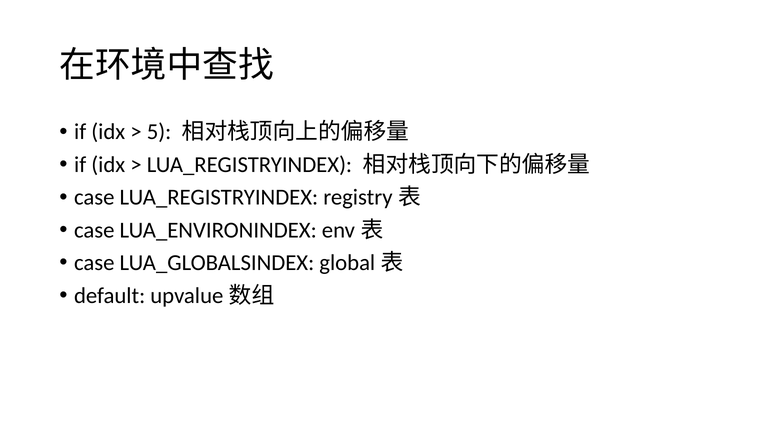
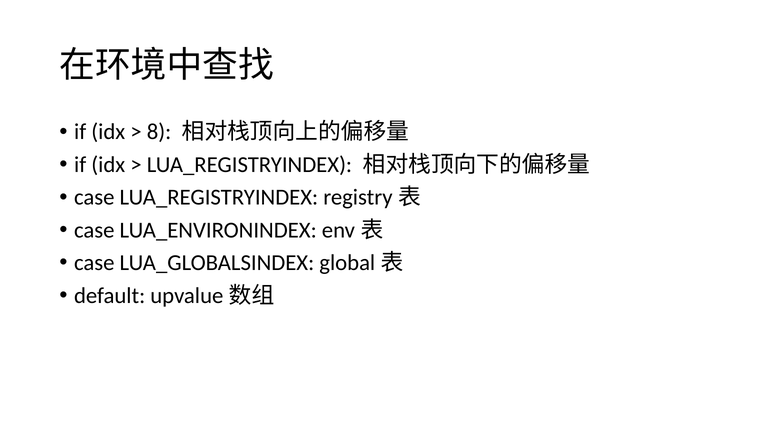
5: 5 -> 8
